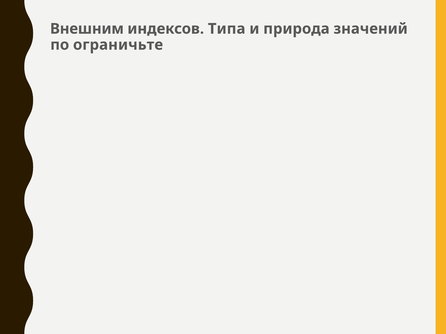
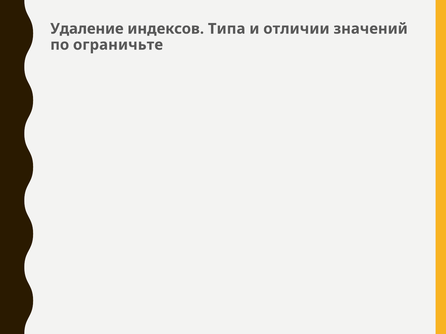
Внешним: Внешним -> Удаление
природа: природа -> отличии
